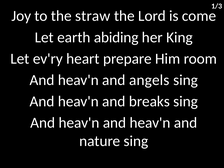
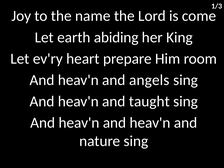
straw: straw -> name
breaks: breaks -> taught
